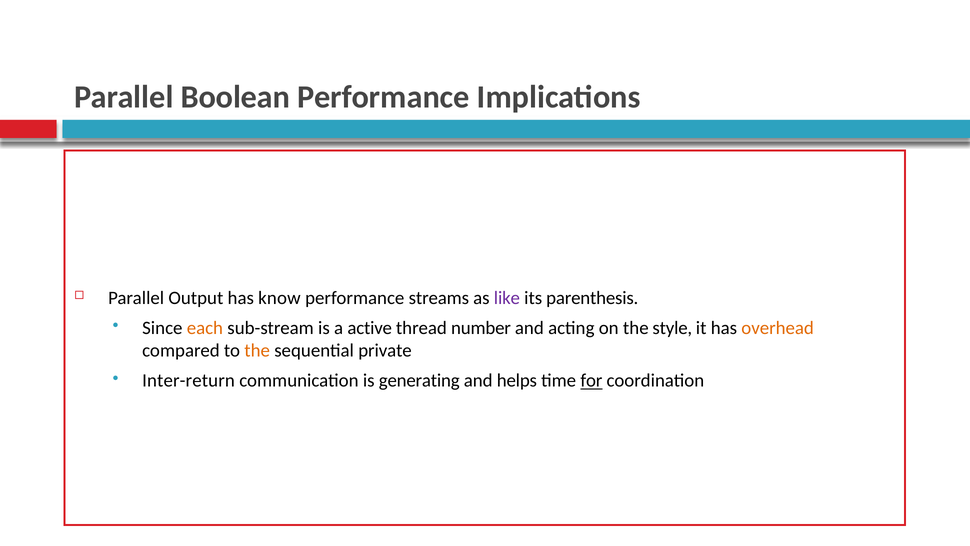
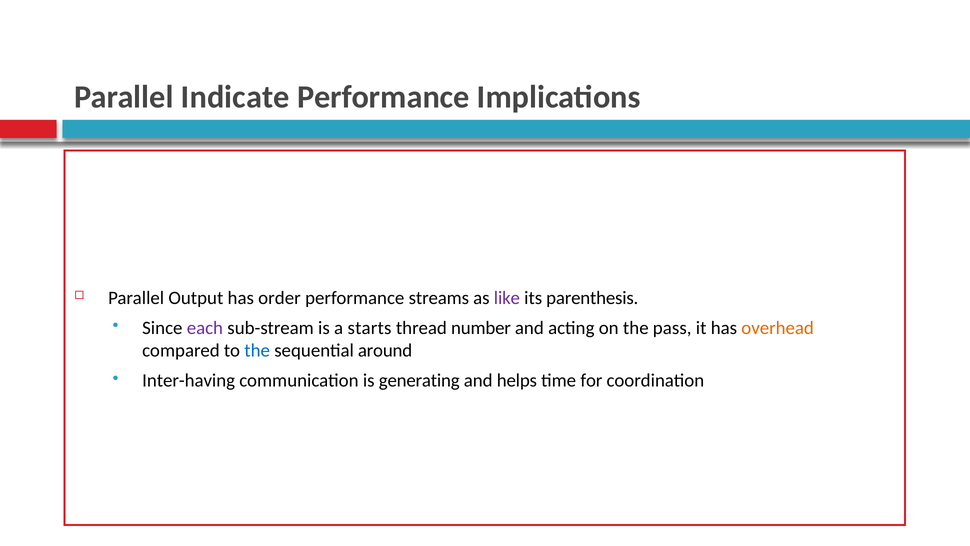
Boolean: Boolean -> Indicate
know: know -> order
each colour: orange -> purple
active: active -> starts
style: style -> pass
the at (257, 350) colour: orange -> blue
private: private -> around
Inter-return: Inter-return -> Inter-having
for underline: present -> none
